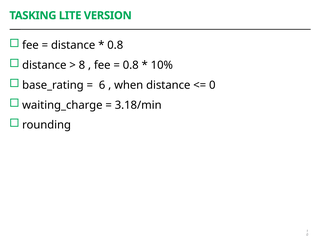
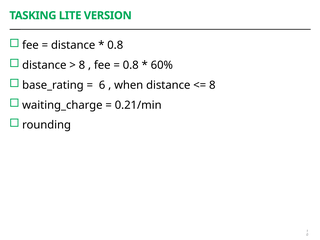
10%: 10% -> 60%
0 at (212, 85): 0 -> 8
3.18/min: 3.18/min -> 0.21/min
